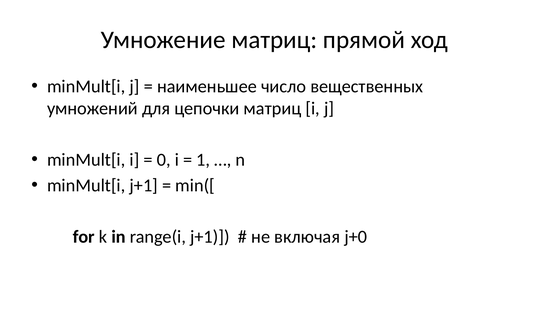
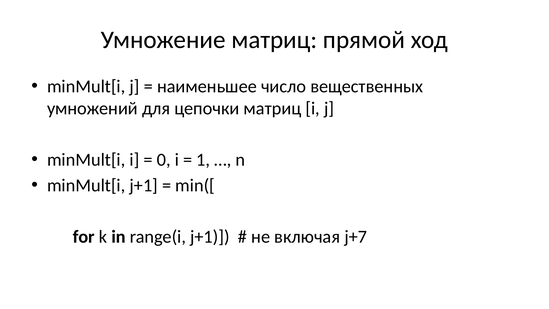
j+0: j+0 -> j+7
